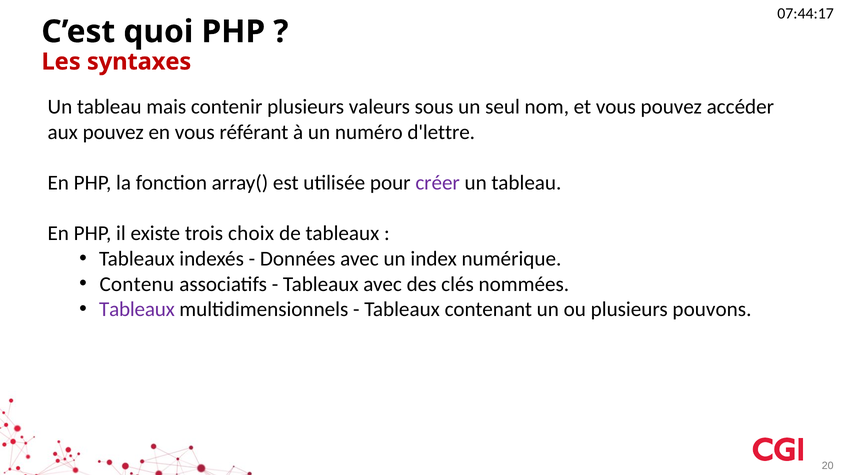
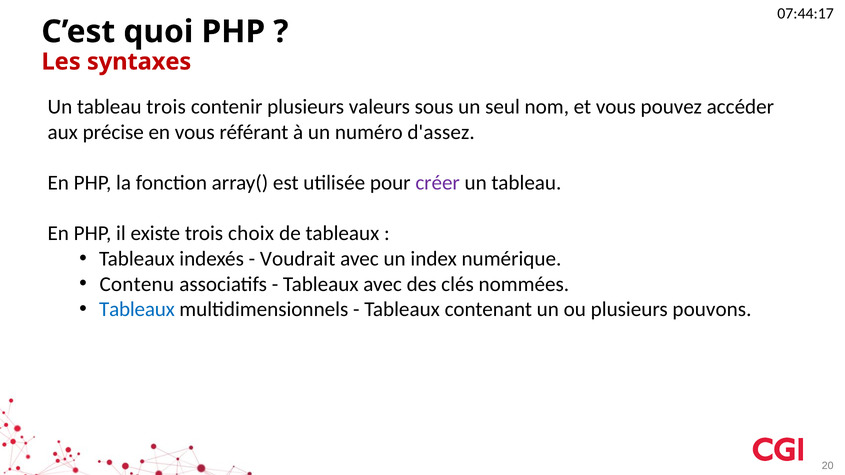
tableau mais: mais -> trois
aux pouvez: pouvez -> précise
d'lettre: d'lettre -> d'assez
Données: Données -> Voudrait
Tableaux at (137, 310) colour: purple -> blue
